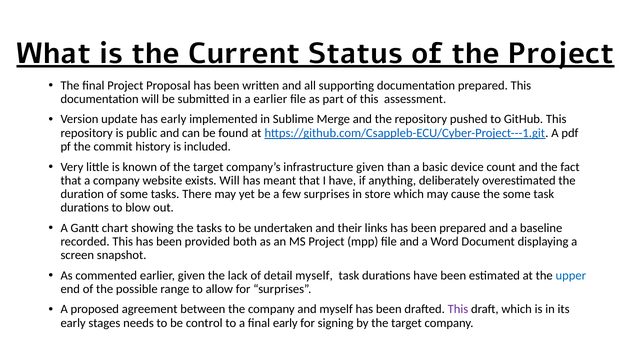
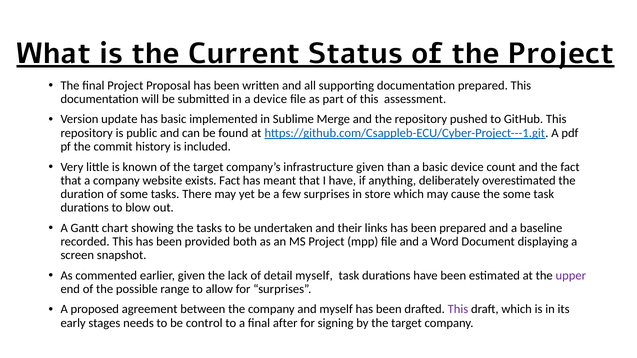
a earlier: earlier -> device
has early: early -> basic
exists Will: Will -> Fact
upper colour: blue -> purple
final early: early -> after
